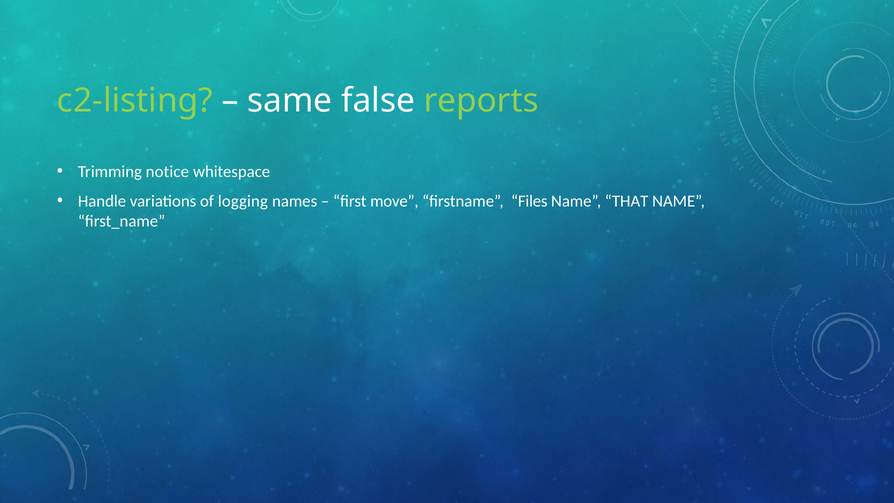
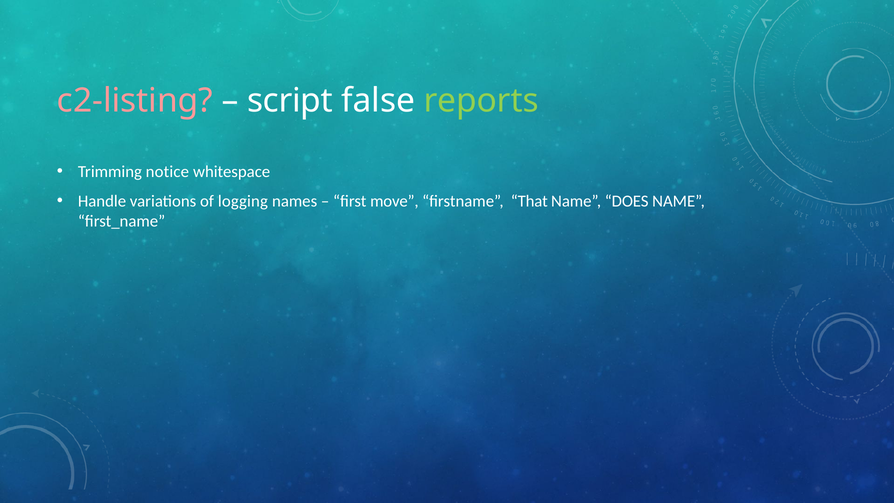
c2-listing colour: light green -> pink
same: same -> script
Files: Files -> That
THAT: THAT -> DOES
